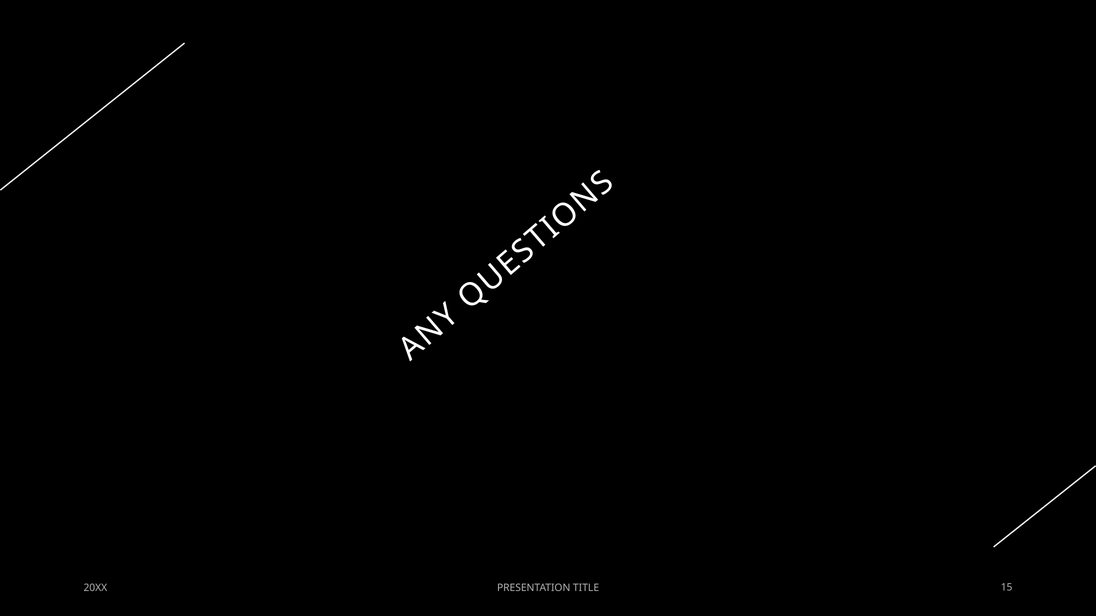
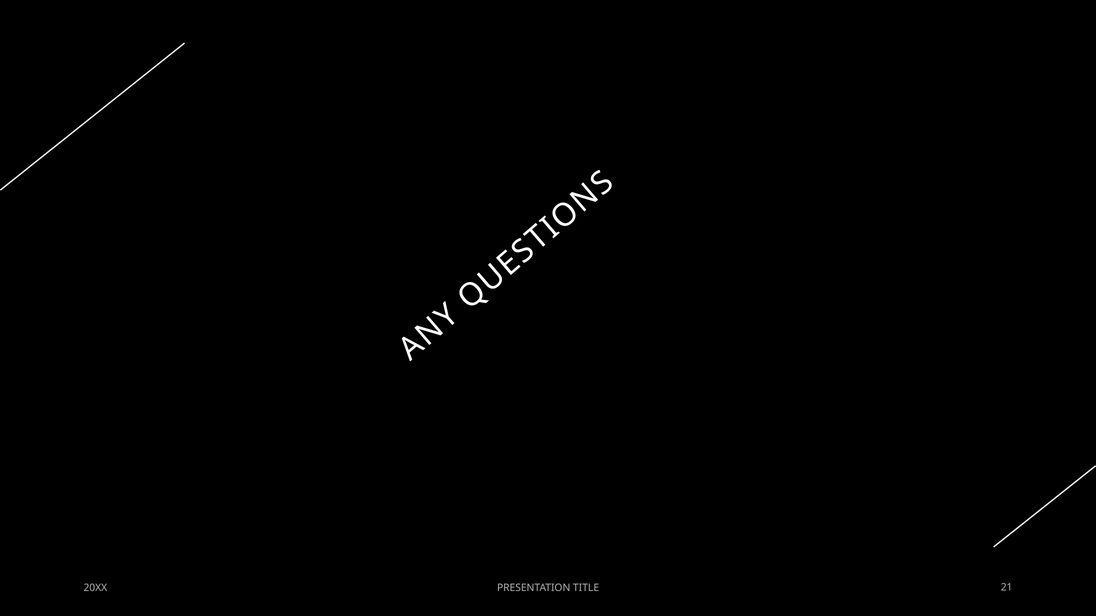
15: 15 -> 21
